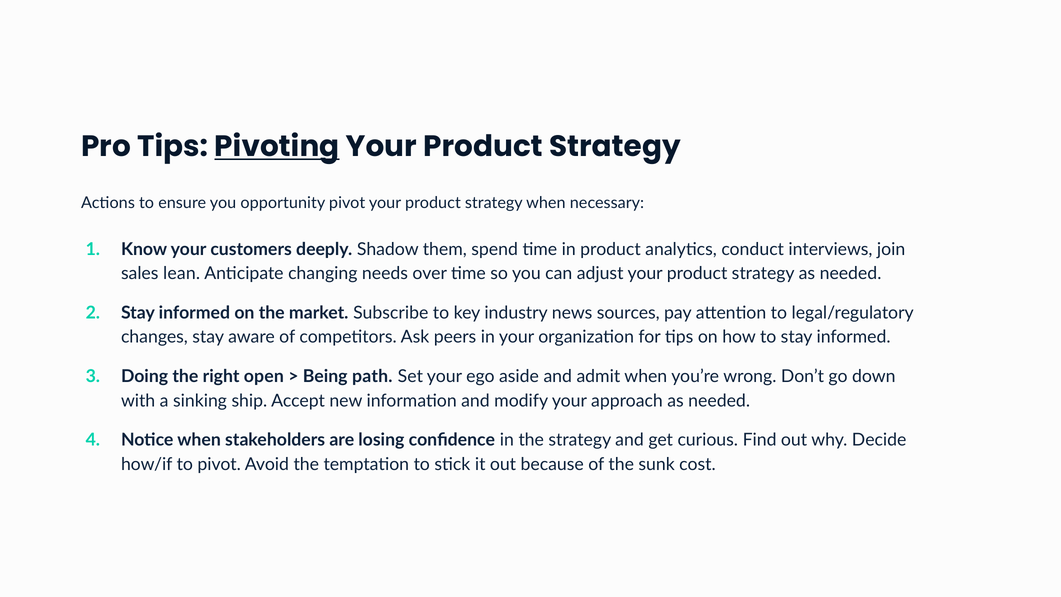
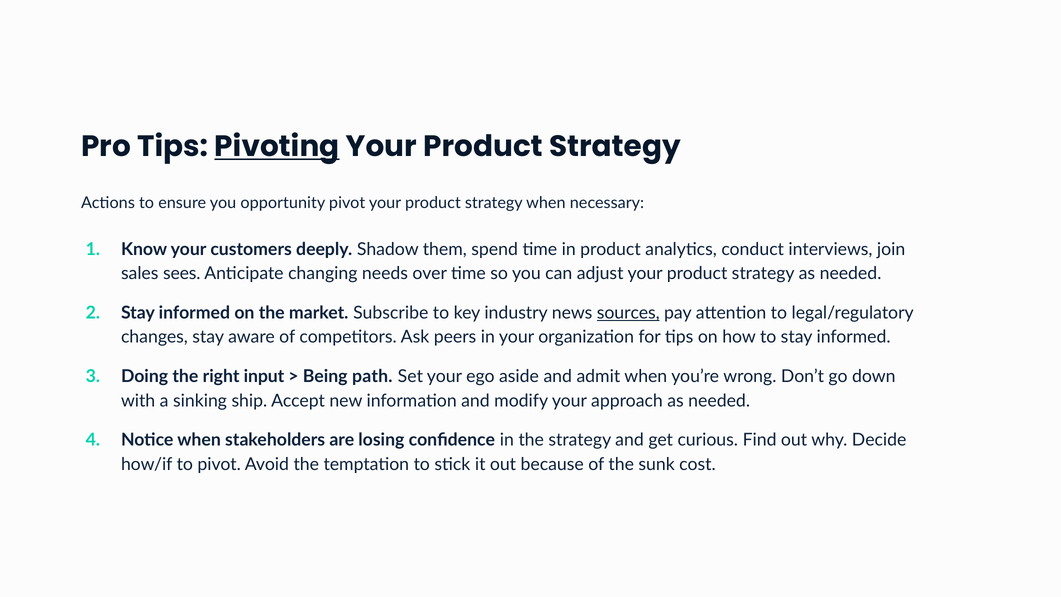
lean: lean -> sees
sources underline: none -> present
open: open -> input
